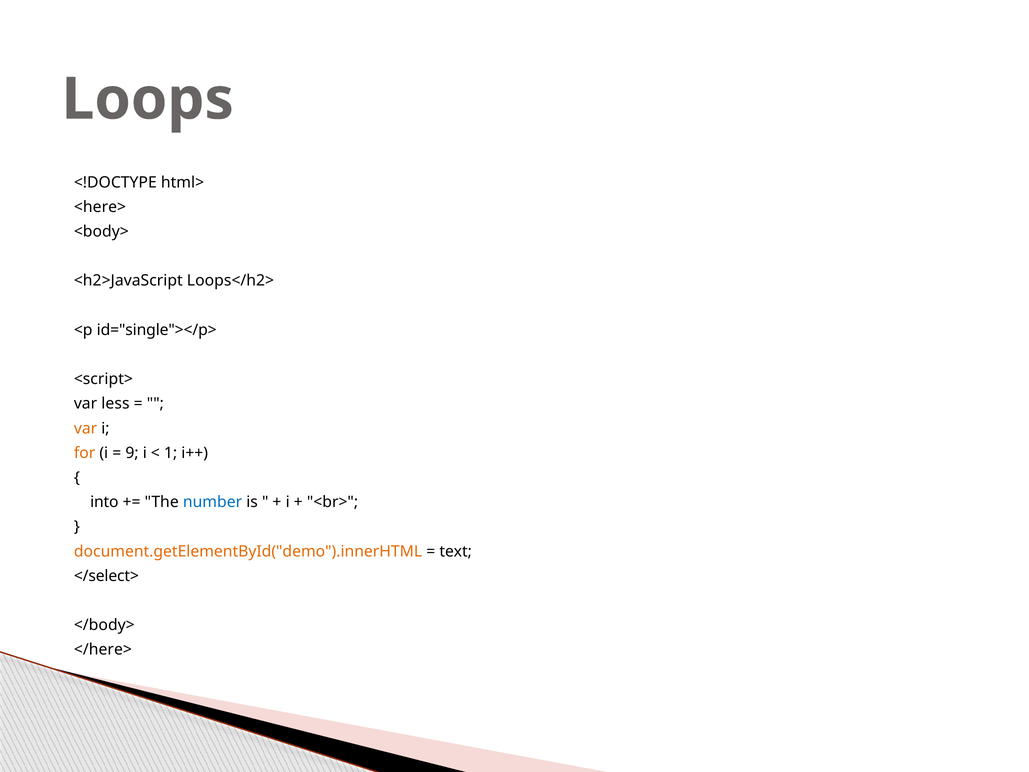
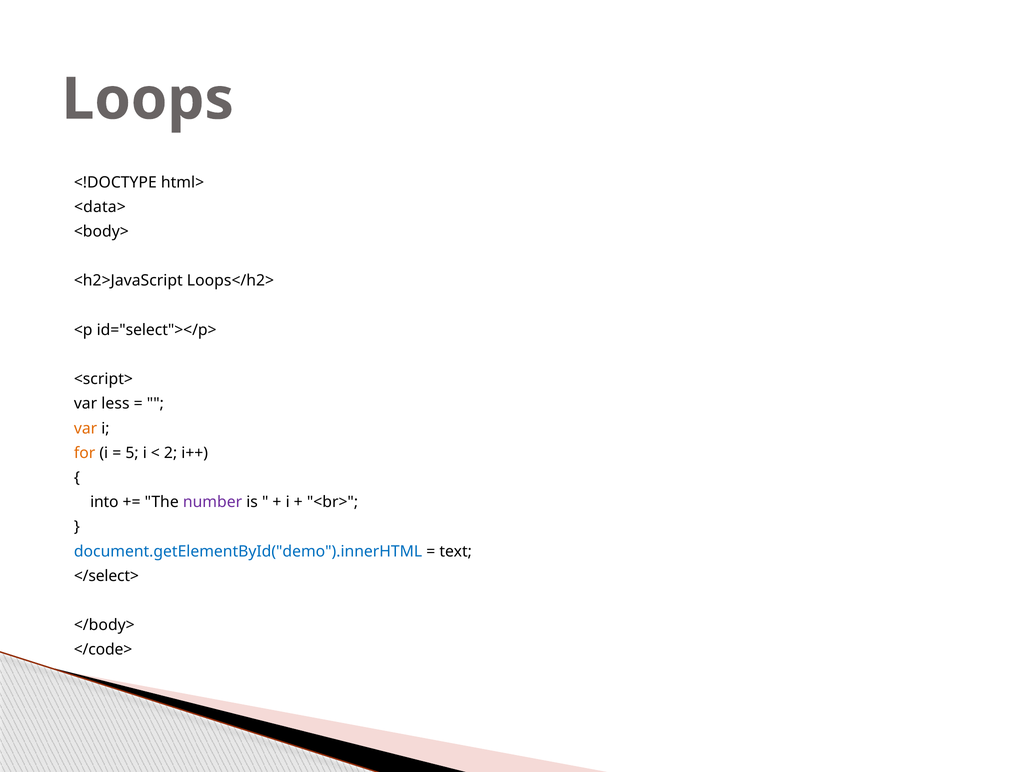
<here>: <here> -> <data>
id="single"></p>: id="single"></p> -> id="select"></p>
9: 9 -> 5
1: 1 -> 2
number colour: blue -> purple
document.getElementById("demo").innerHTML colour: orange -> blue
</here>: </here> -> </code>
